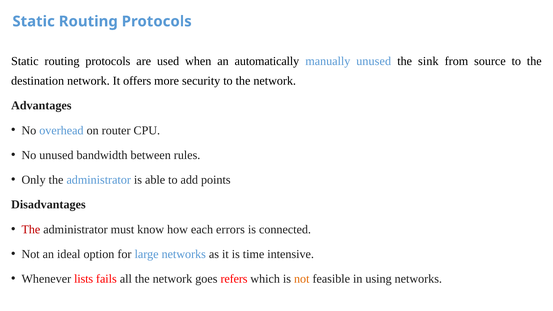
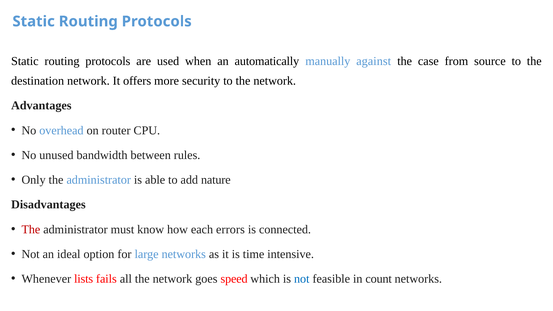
manually unused: unused -> against
sink: sink -> case
points: points -> nature
refers: refers -> speed
not at (302, 279) colour: orange -> blue
using: using -> count
